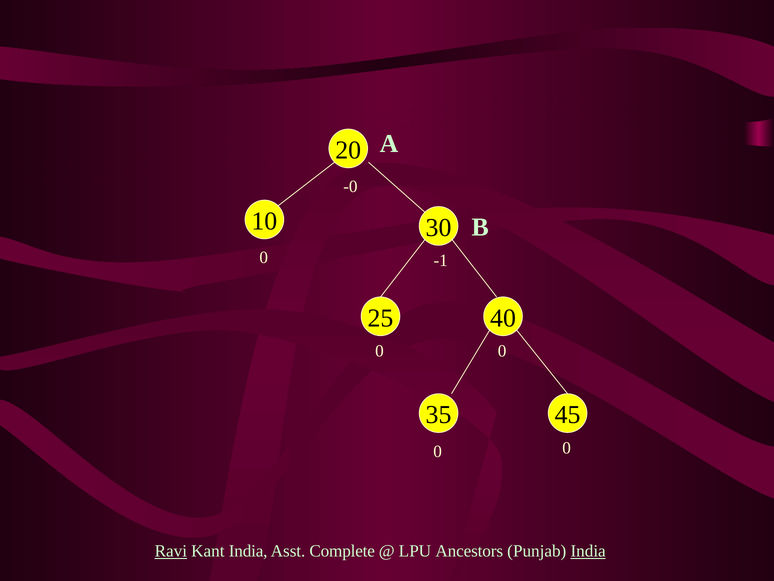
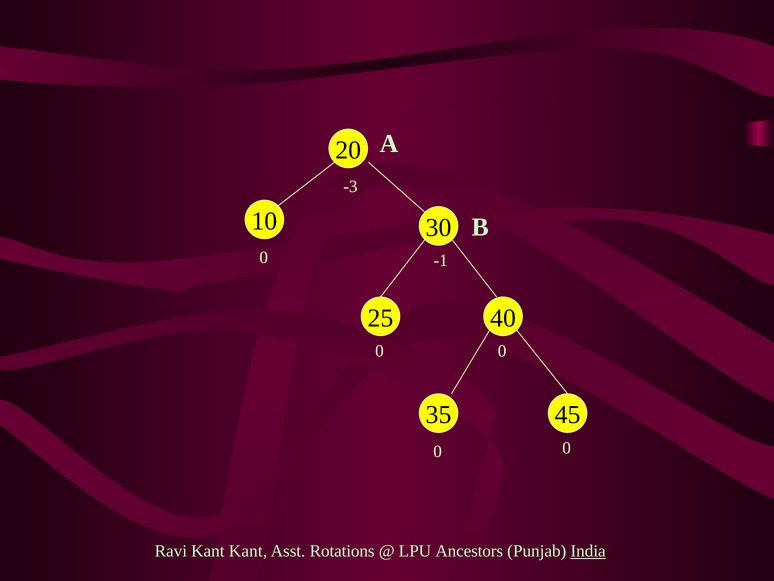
-0: -0 -> -3
Ravi underline: present -> none
Kant India: India -> Kant
Complete: Complete -> Rotations
